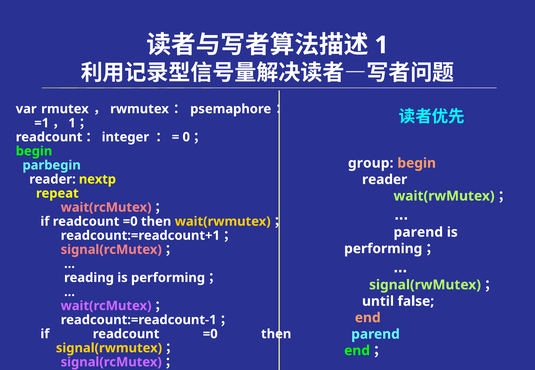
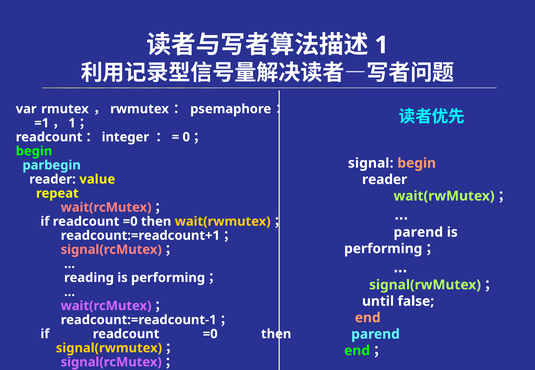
group: group -> signal
nextp: nextp -> value
